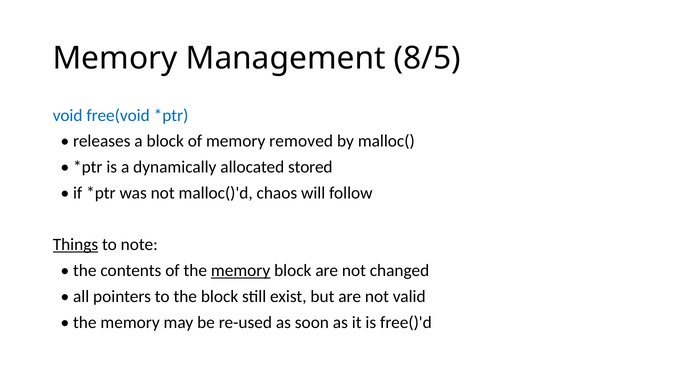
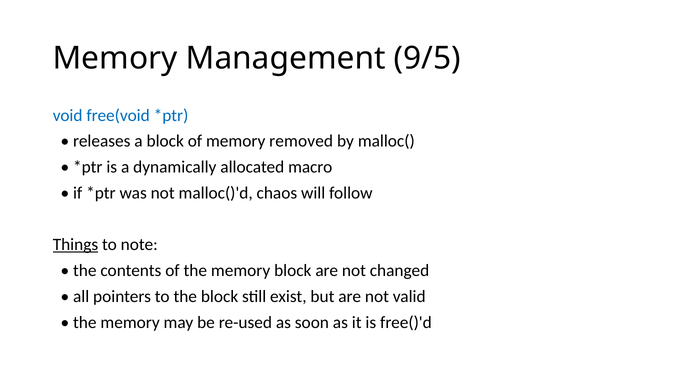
8/5: 8/5 -> 9/5
stored: stored -> macro
memory at (241, 271) underline: present -> none
